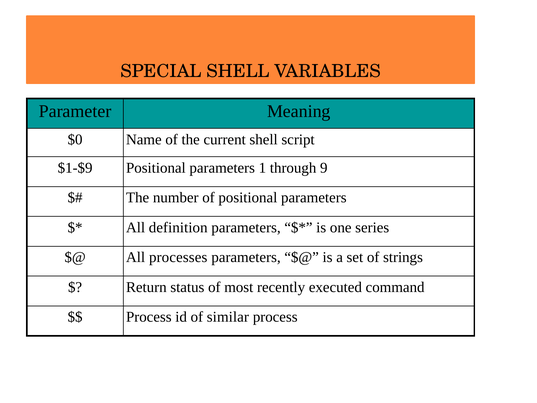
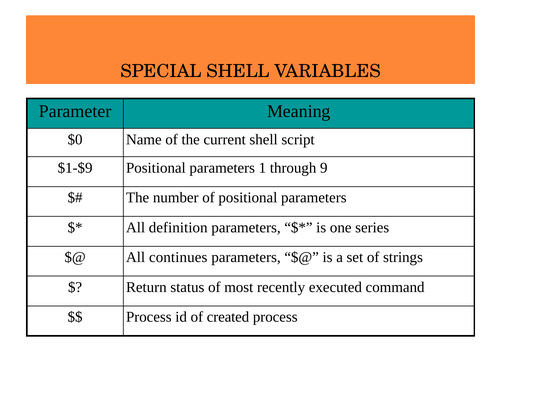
processes: processes -> continues
similar: similar -> created
